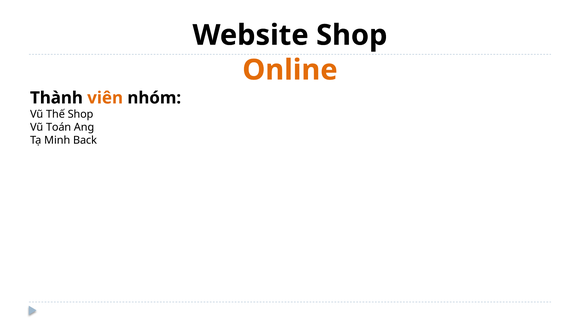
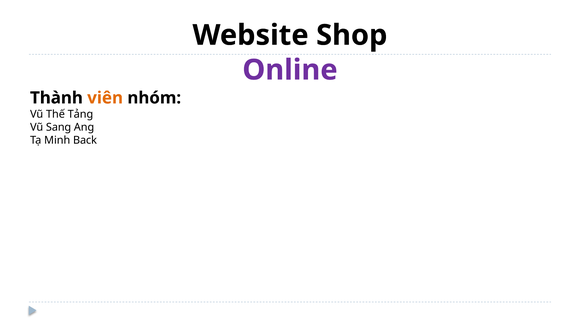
Online colour: orange -> purple
Thế Shop: Shop -> Tảng
Toán: Toán -> Sang
